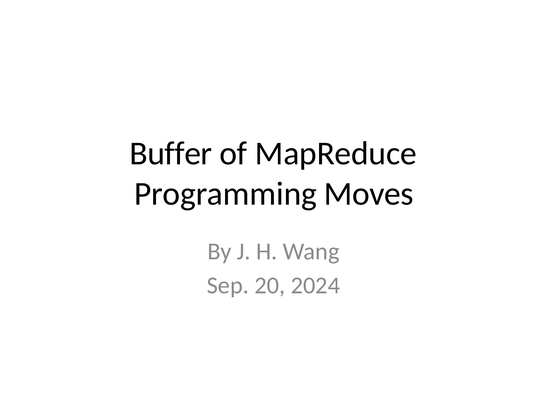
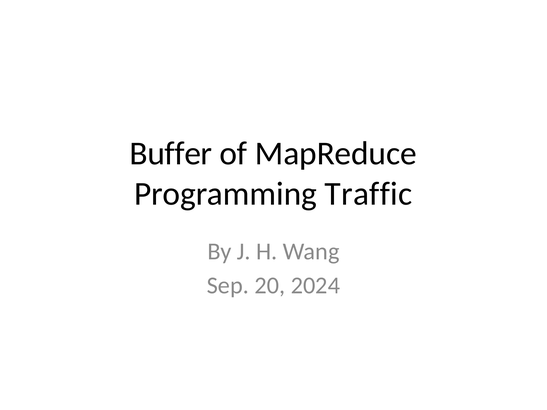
Moves: Moves -> Traffic
